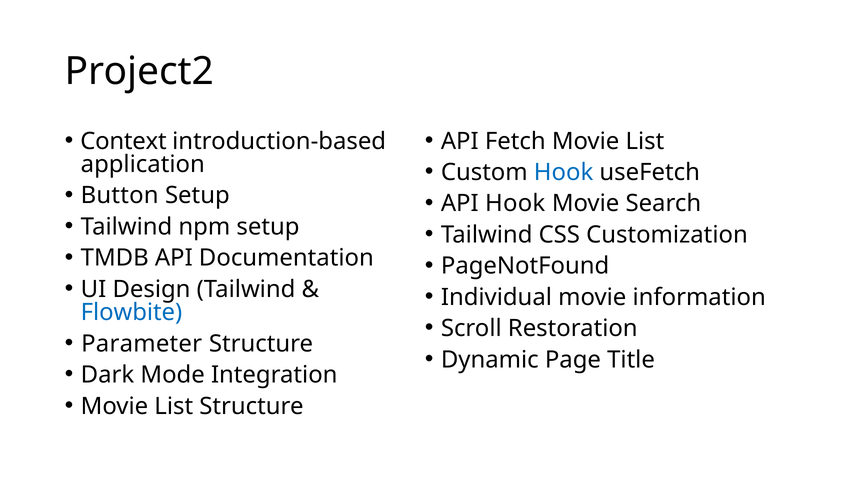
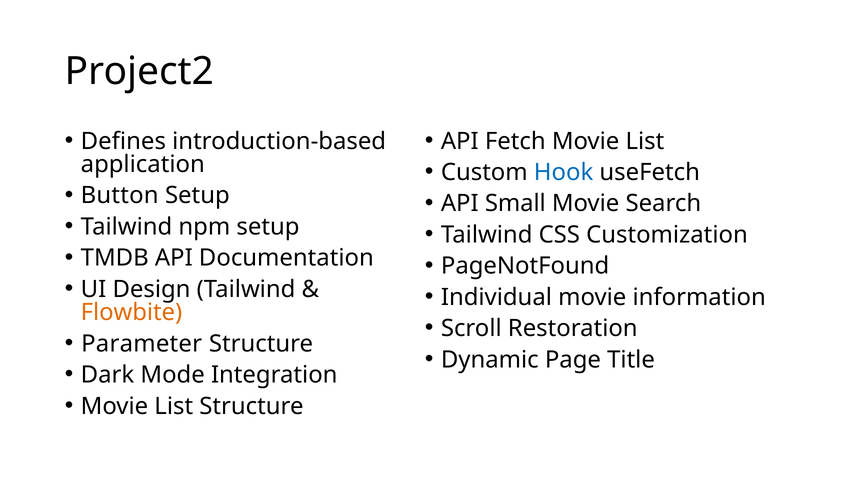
Context: Context -> Defines
API Hook: Hook -> Small
Flowbite colour: blue -> orange
